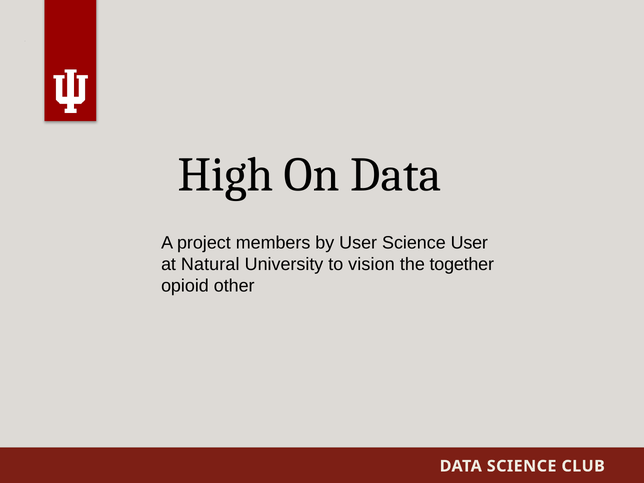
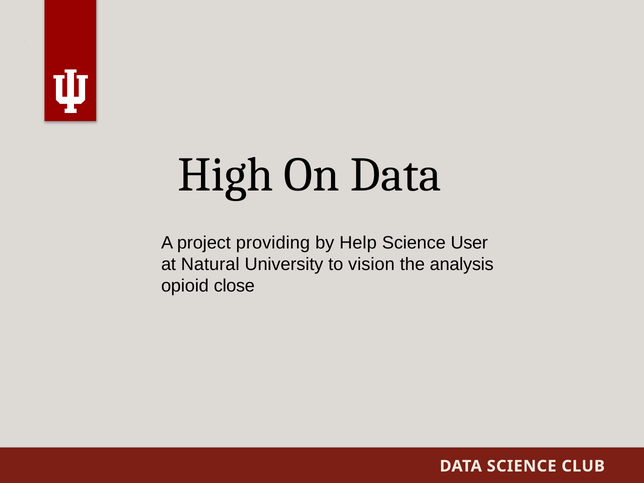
members: members -> providing
by User: User -> Help
together: together -> analysis
other: other -> close
